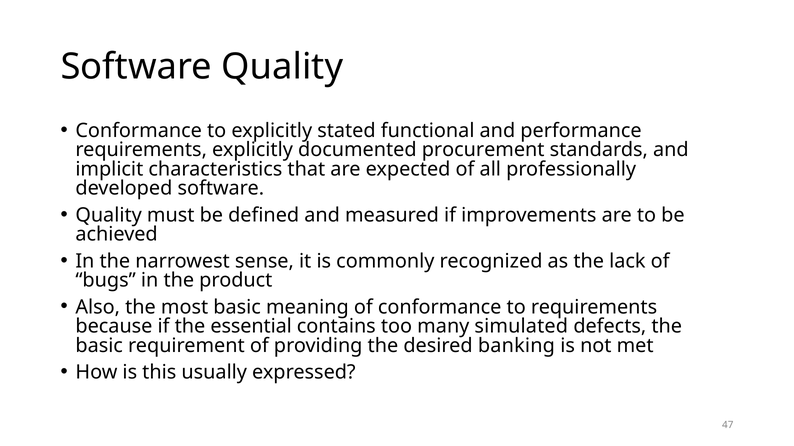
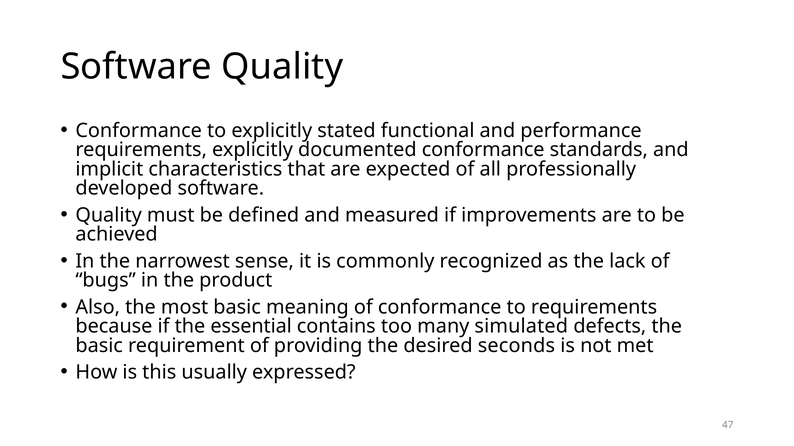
documented procurement: procurement -> conformance
banking: banking -> seconds
